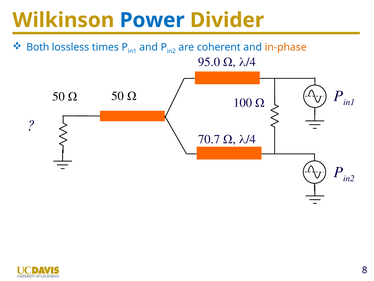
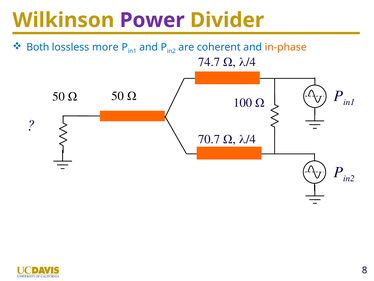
Power colour: blue -> purple
times: times -> more
95.0: 95.0 -> 74.7
